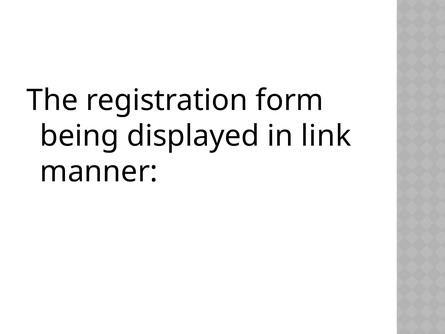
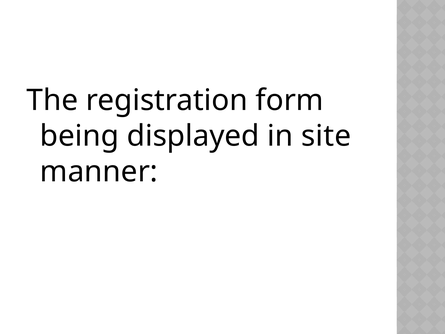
link: link -> site
